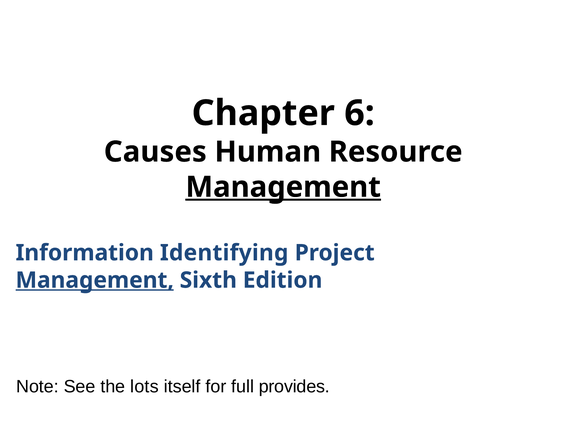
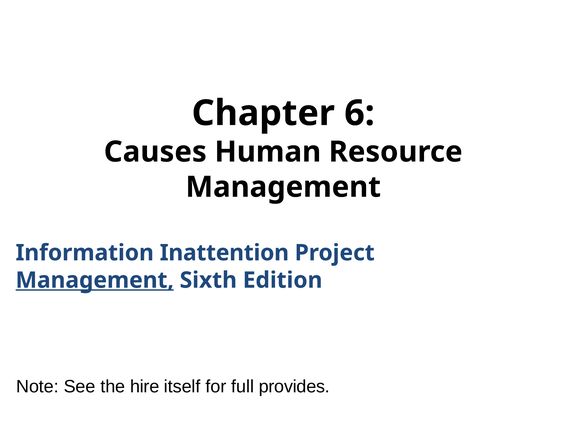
Management at (283, 187) underline: present -> none
Identifying: Identifying -> Inattention
lots: lots -> hire
